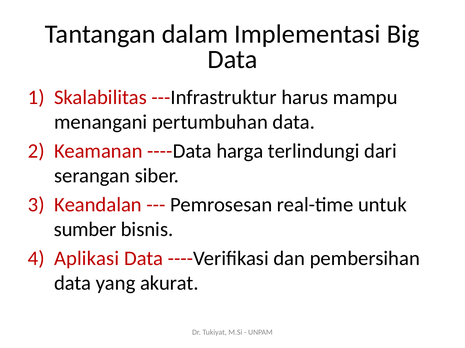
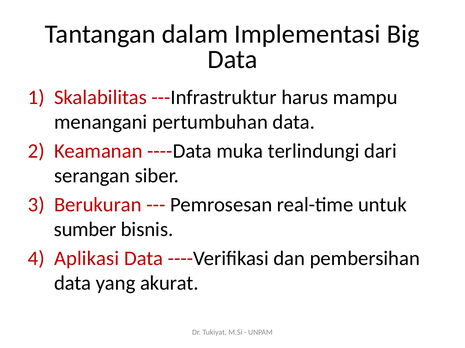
harga: harga -> muka
Keandalan: Keandalan -> Berukuran
